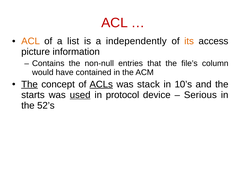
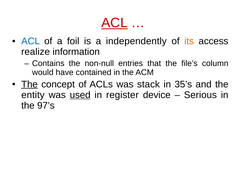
ACL at (115, 23) underline: none -> present
ACL at (31, 41) colour: orange -> blue
list: list -> foil
picture: picture -> realize
ACLs underline: present -> none
10’s: 10’s -> 35’s
starts: starts -> entity
protocol: protocol -> register
52’s: 52’s -> 97’s
